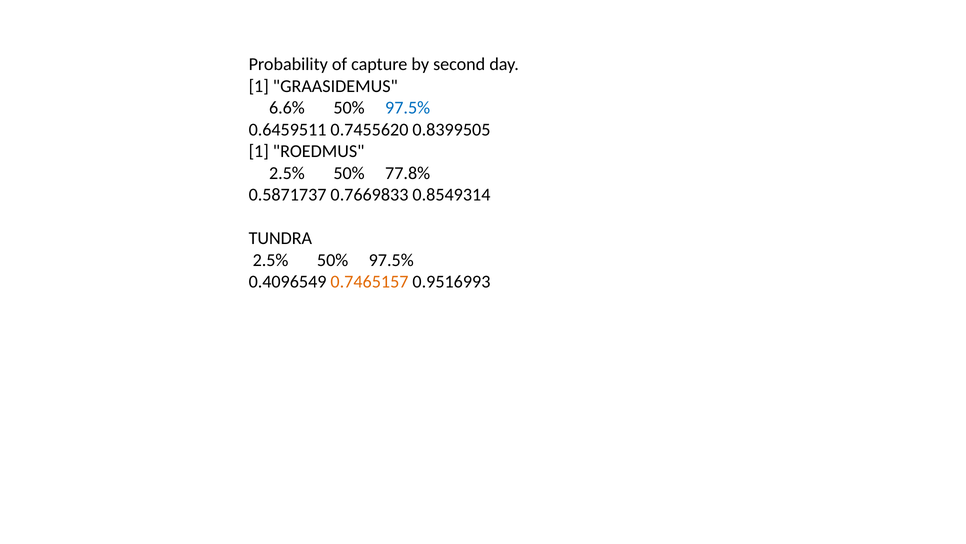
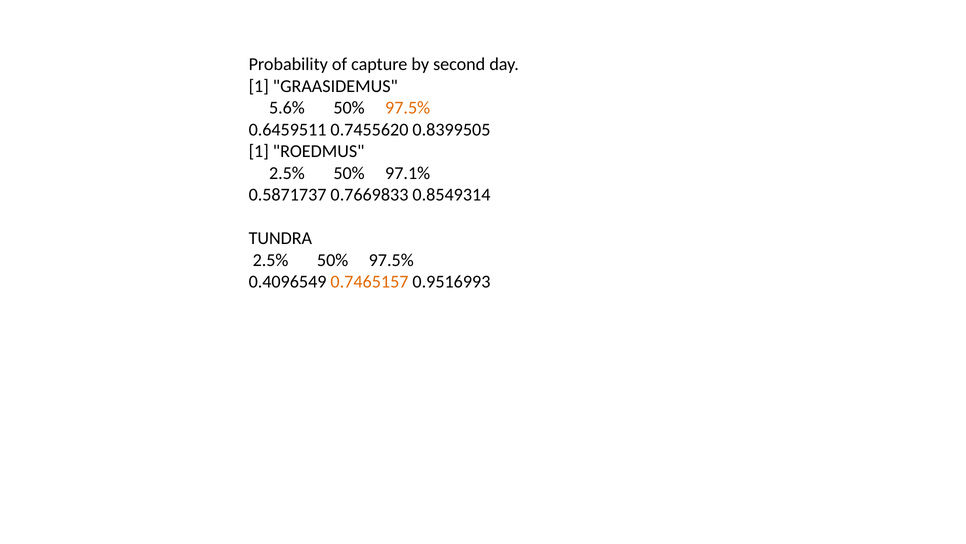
6.6%: 6.6% -> 5.6%
97.5% at (408, 108) colour: blue -> orange
77.8%: 77.8% -> 97.1%
